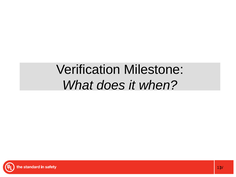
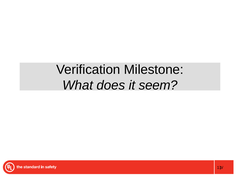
when: when -> seem
